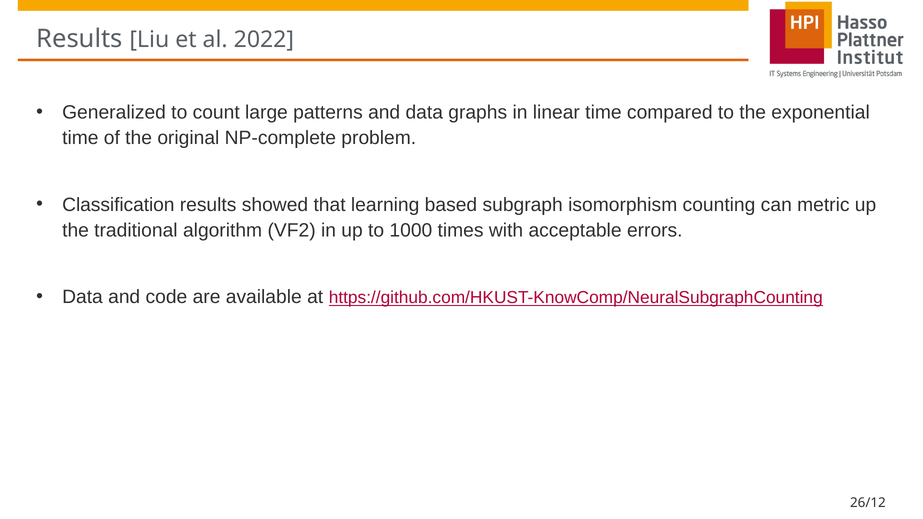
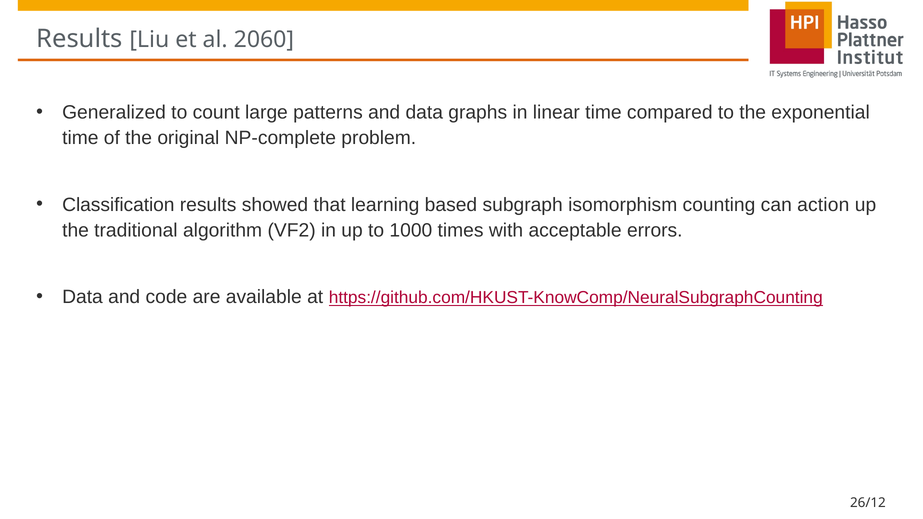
2022: 2022 -> 2060
metric: metric -> action
